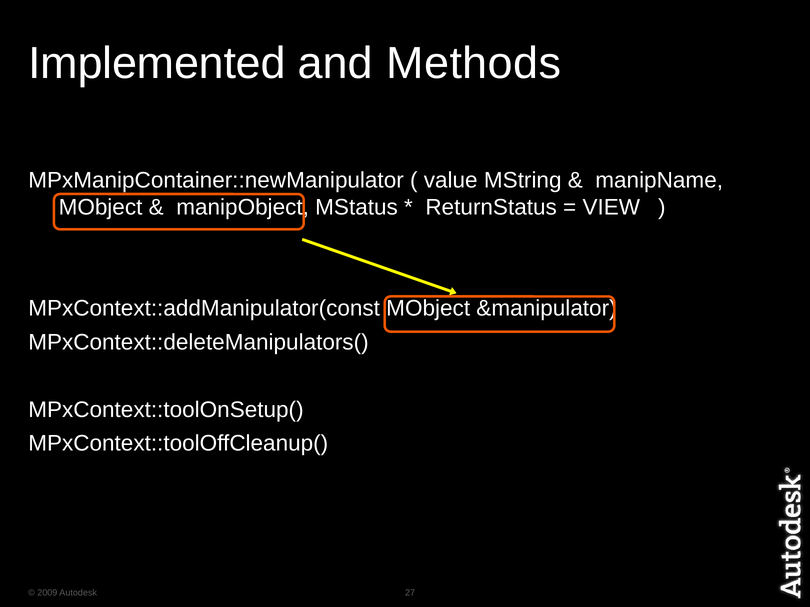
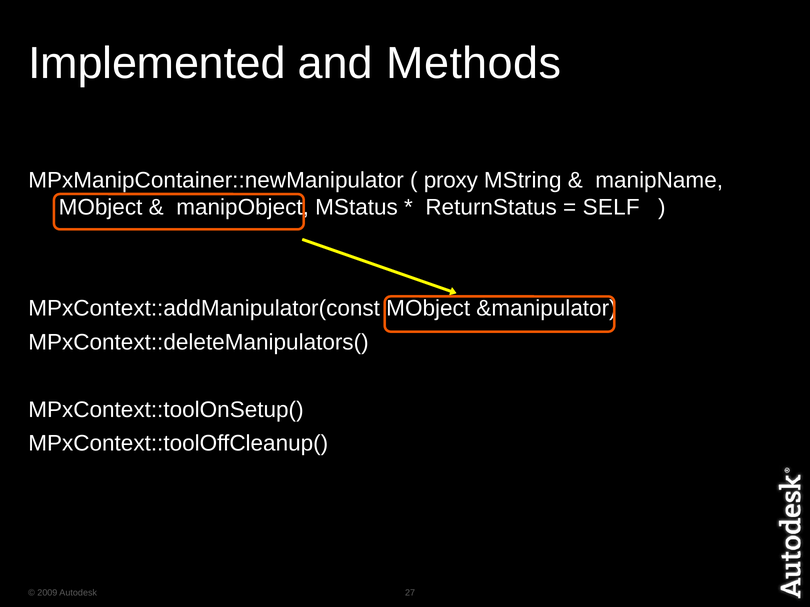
value: value -> proxy
VIEW: VIEW -> SELF
